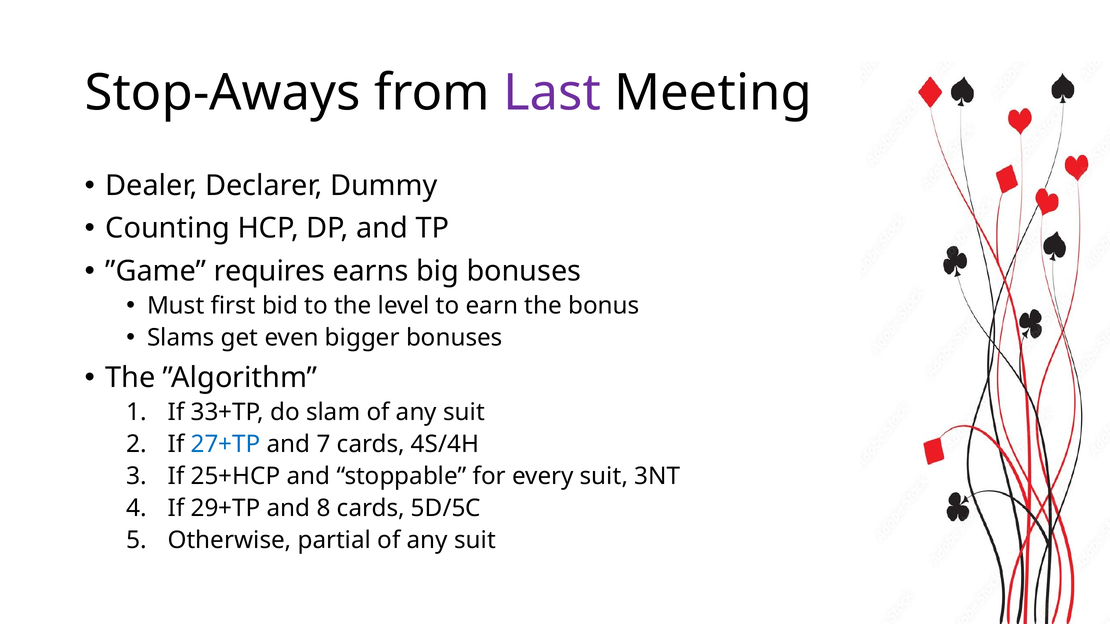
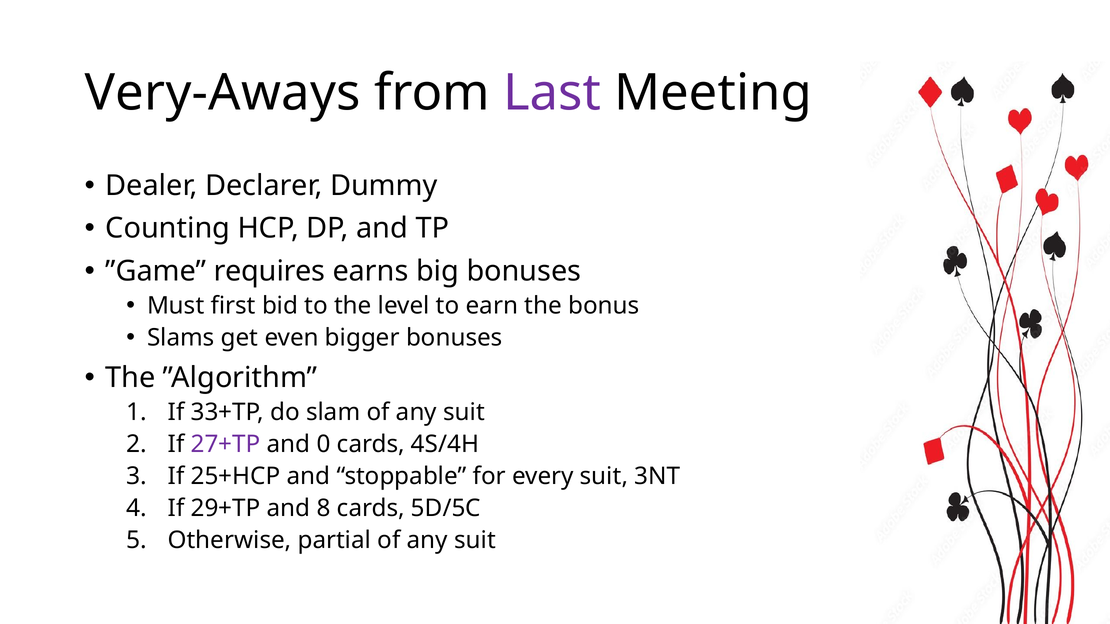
Stop-Aways: Stop-Aways -> Very-Aways
27+TP colour: blue -> purple
7: 7 -> 0
